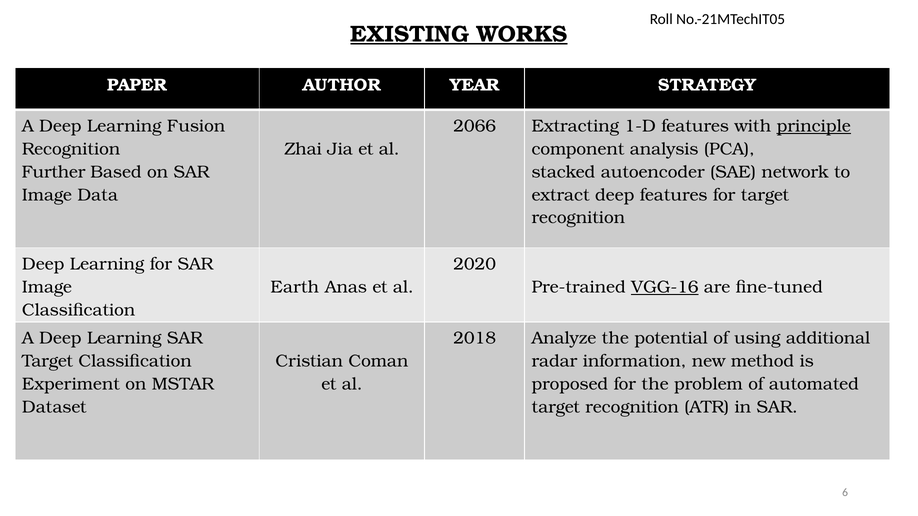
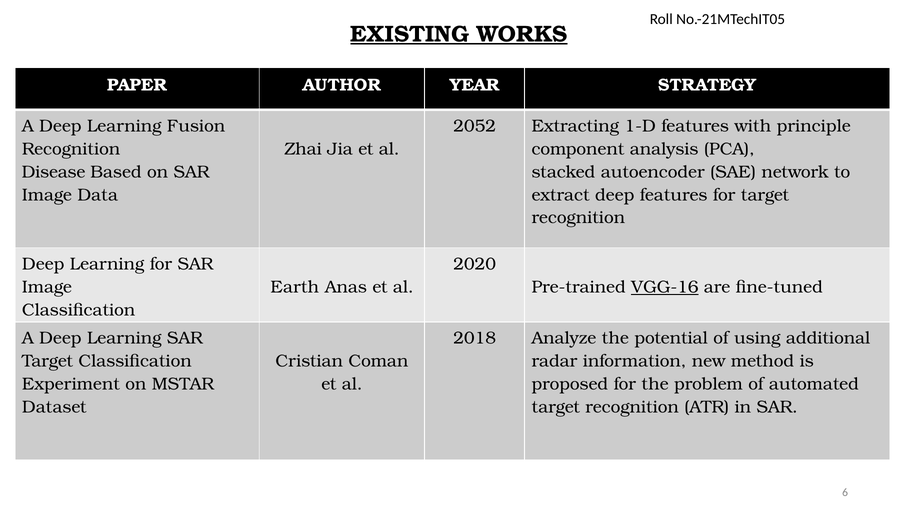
2066: 2066 -> 2052
principle underline: present -> none
Further: Further -> Disease
